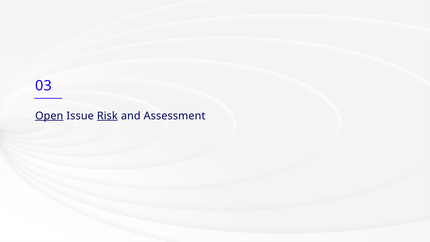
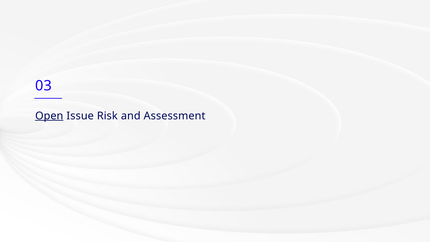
Risk underline: present -> none
